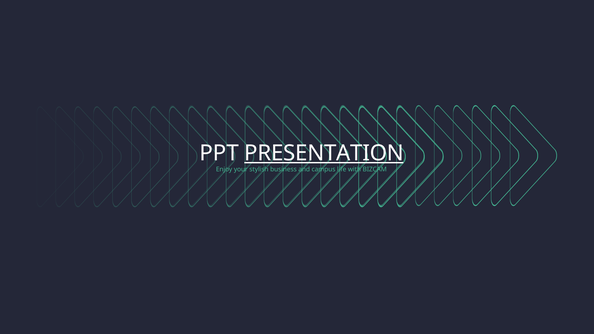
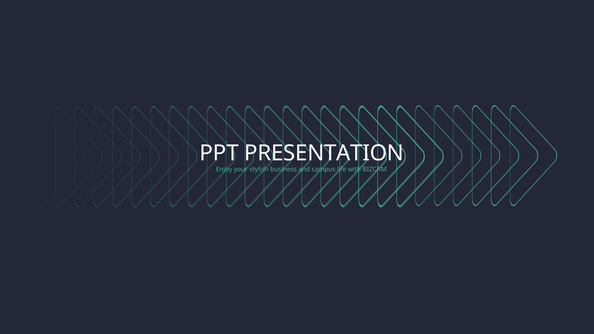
PRESENTATION underline: present -> none
